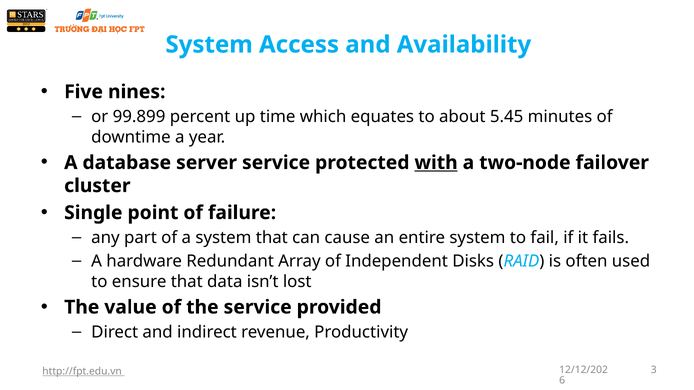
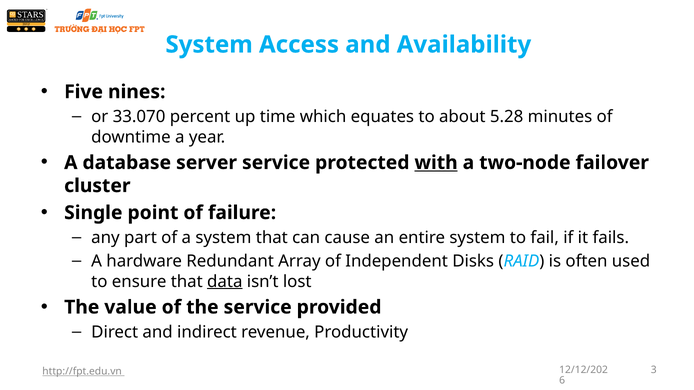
99.899: 99.899 -> 33.070
5.45: 5.45 -> 5.28
data underline: none -> present
